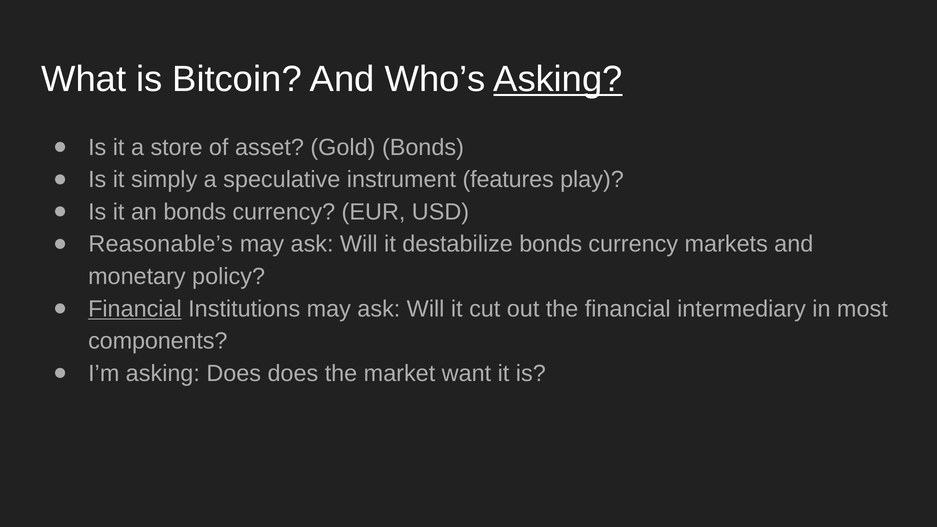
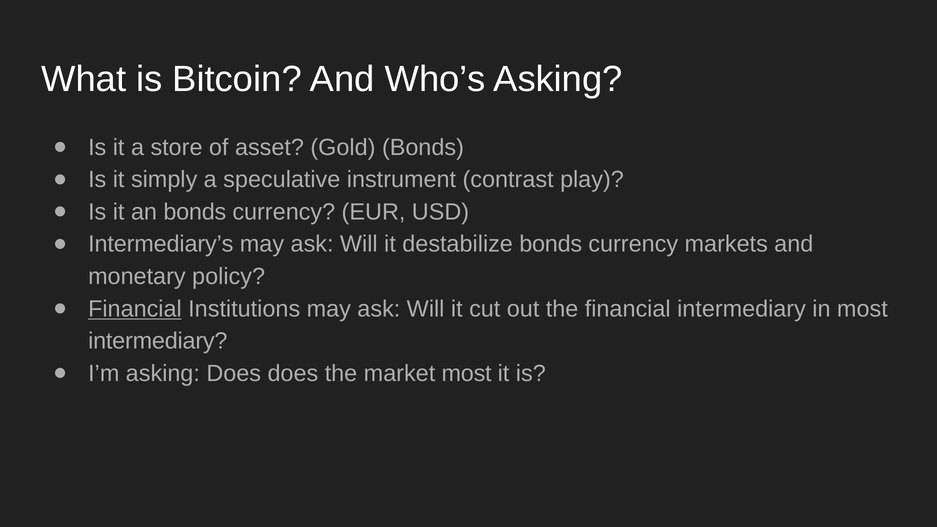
Asking at (558, 79) underline: present -> none
features: features -> contrast
Reasonable’s: Reasonable’s -> Intermediary’s
components at (158, 341): components -> intermediary
market want: want -> most
